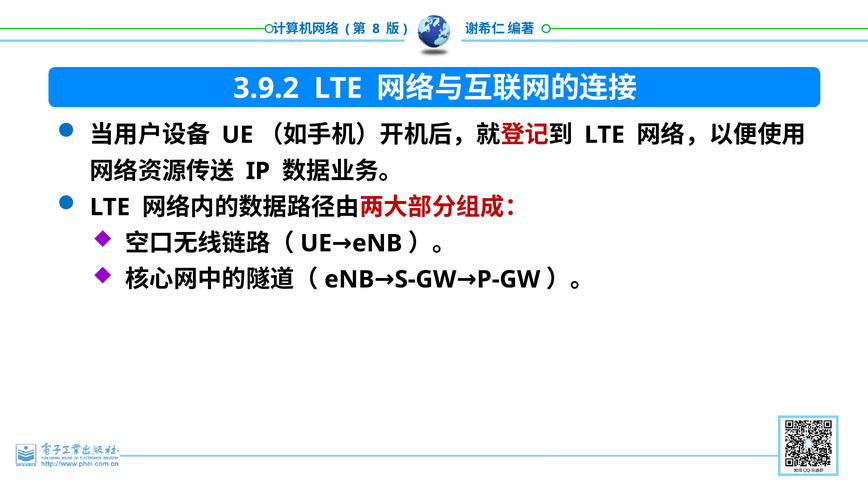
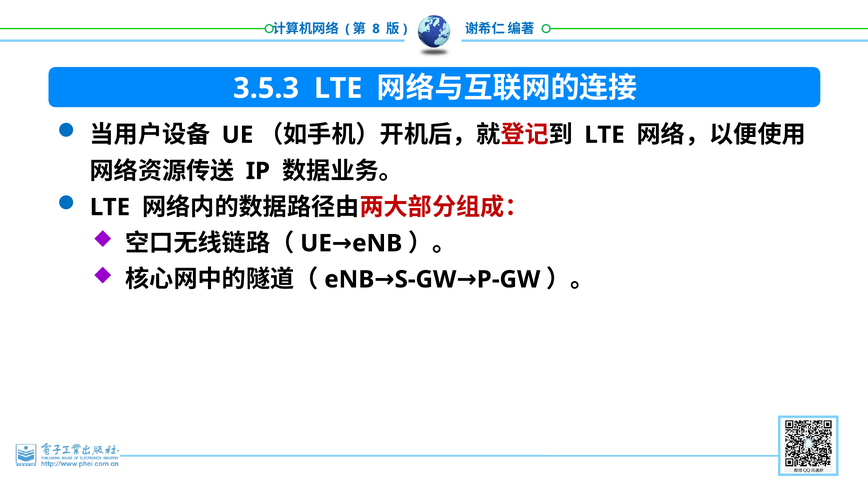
3.9.2: 3.9.2 -> 3.5.3
